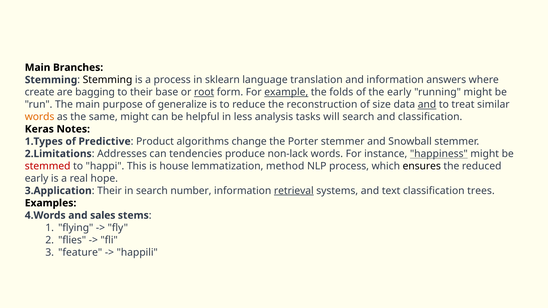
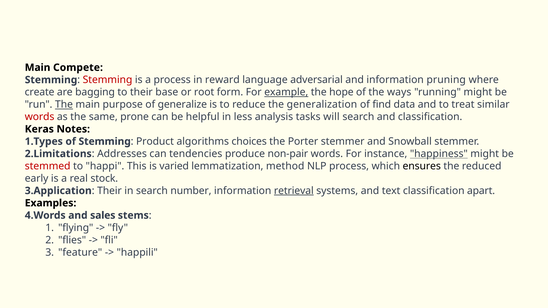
Branches: Branches -> Compete
Stemming at (107, 80) colour: black -> red
sklearn: sklearn -> reward
translation: translation -> adversarial
answers: answers -> pruning
root underline: present -> none
folds: folds -> hope
the early: early -> ways
The at (64, 105) underline: none -> present
reconstruction: reconstruction -> generalization
size: size -> find
and at (427, 105) underline: present -> none
words at (40, 117) colour: orange -> red
same might: might -> prone
of Predictive: Predictive -> Stemming
change: change -> choices
non-lack: non-lack -> non-pair
house: house -> varied
hope: hope -> stock
trees: trees -> apart
